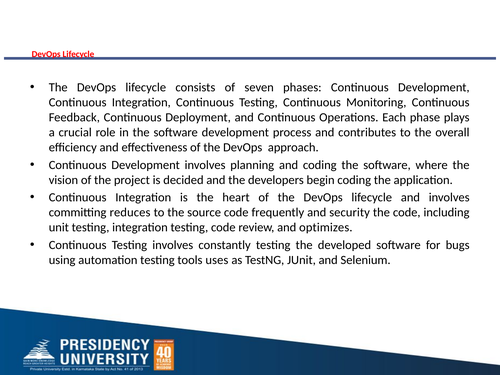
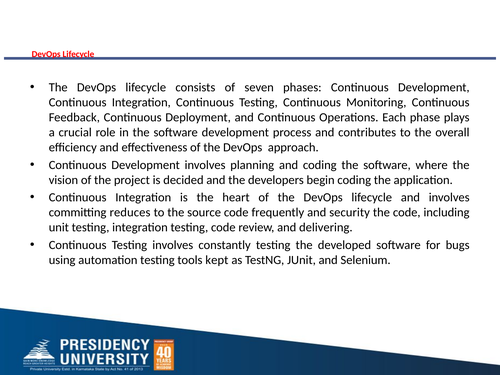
optimizes: optimizes -> delivering
uses: uses -> kept
